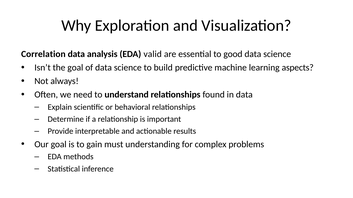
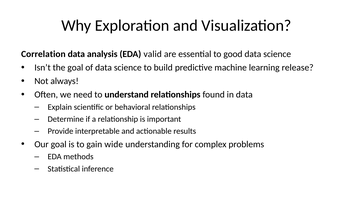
aspects: aspects -> release
must: must -> wide
